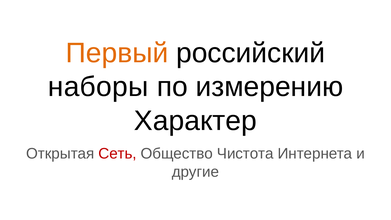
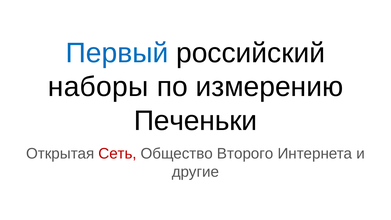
Первый colour: orange -> blue
Характер: Характер -> Печеньки
Чистота: Чистота -> Второго
